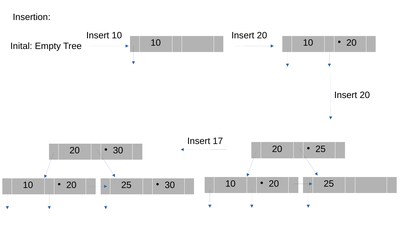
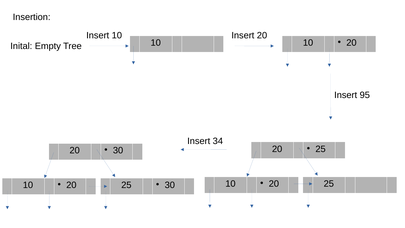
20 at (365, 95): 20 -> 95
17: 17 -> 34
